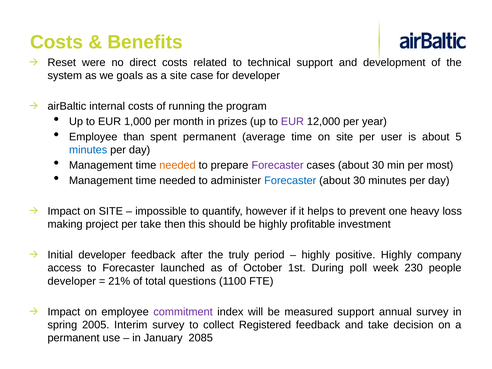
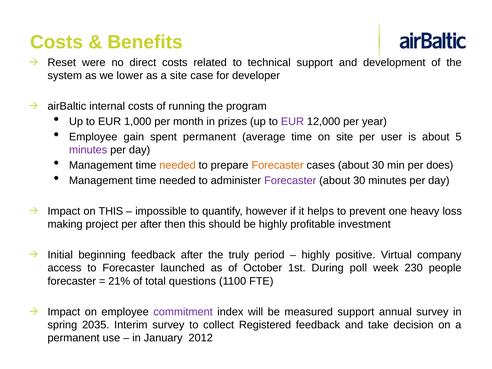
goals: goals -> lower
than: than -> gain
minutes at (88, 150) colour: blue -> purple
Forecaster at (278, 165) colour: purple -> orange
most: most -> does
Forecaster at (290, 181) colour: blue -> purple
Impact on SITE: SITE -> THIS
per take: take -> after
Initial developer: developer -> beginning
positive Highly: Highly -> Virtual
developer at (72, 281): developer -> forecaster
2005: 2005 -> 2035
2085: 2085 -> 2012
